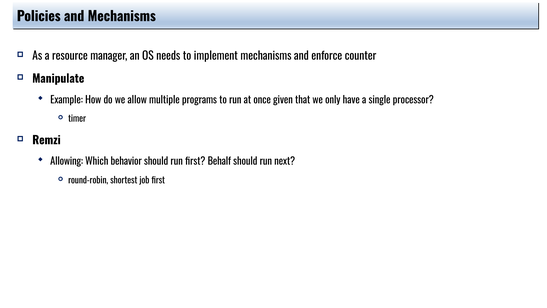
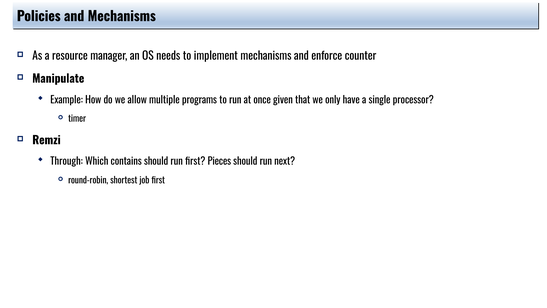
Allowing: Allowing -> Through
behavior: behavior -> contains
Behalf: Behalf -> Pieces
